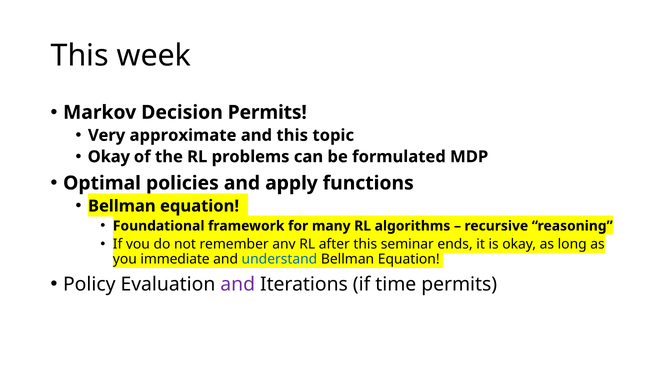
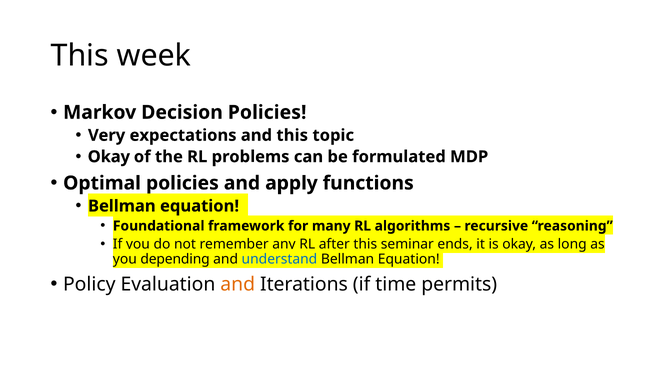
Decision Permits: Permits -> Policies
approximate: approximate -> expectations
immediate: immediate -> depending
and at (238, 284) colour: purple -> orange
